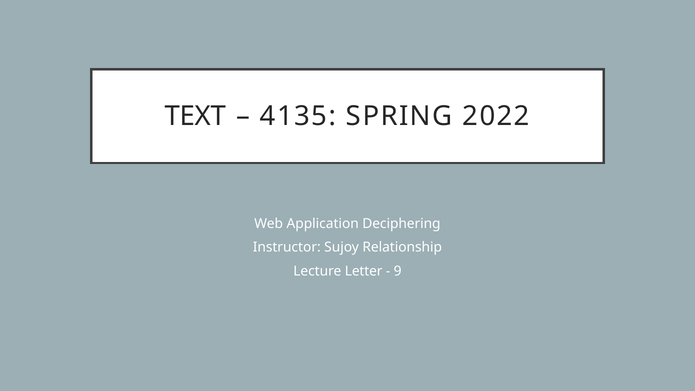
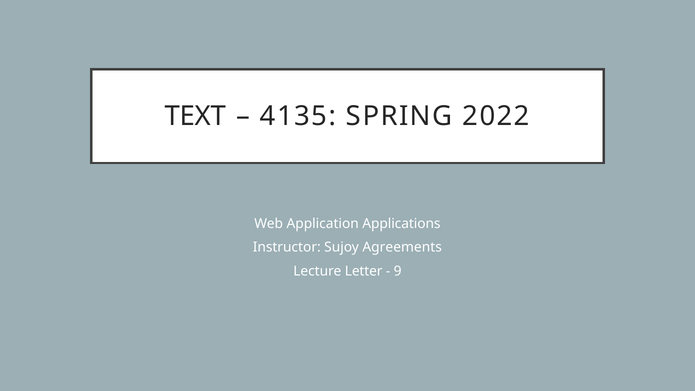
Deciphering: Deciphering -> Applications
Relationship: Relationship -> Agreements
